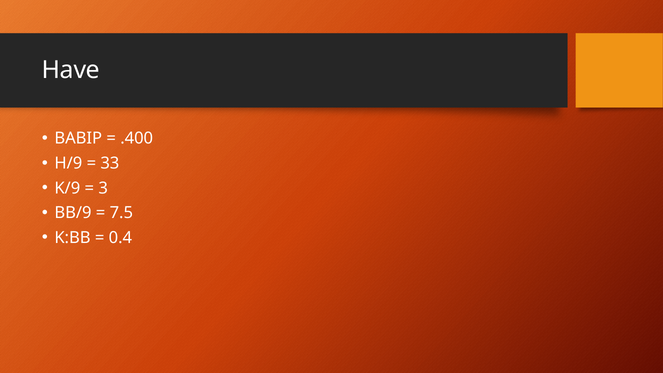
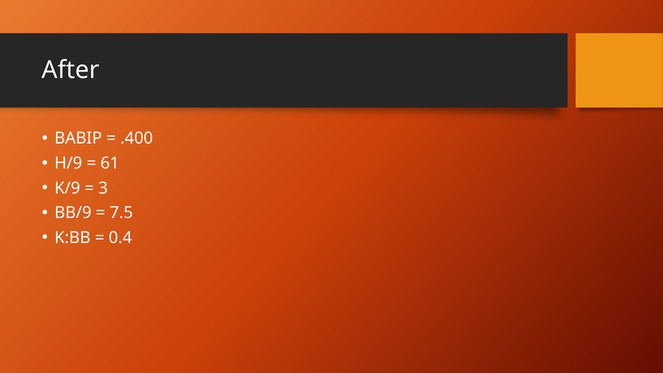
Have: Have -> After
33: 33 -> 61
